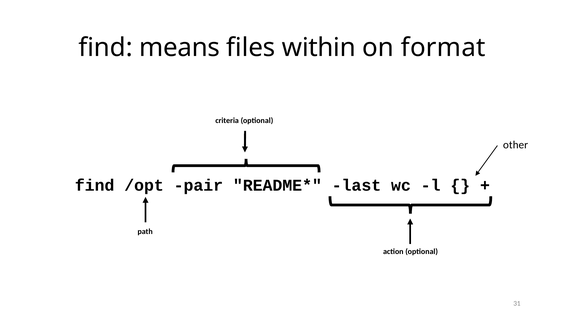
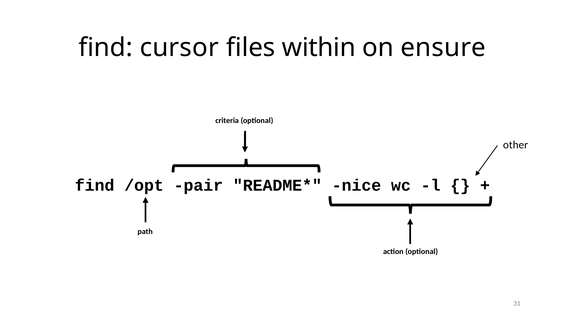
means: means -> cursor
format: format -> ensure
last: last -> nice
